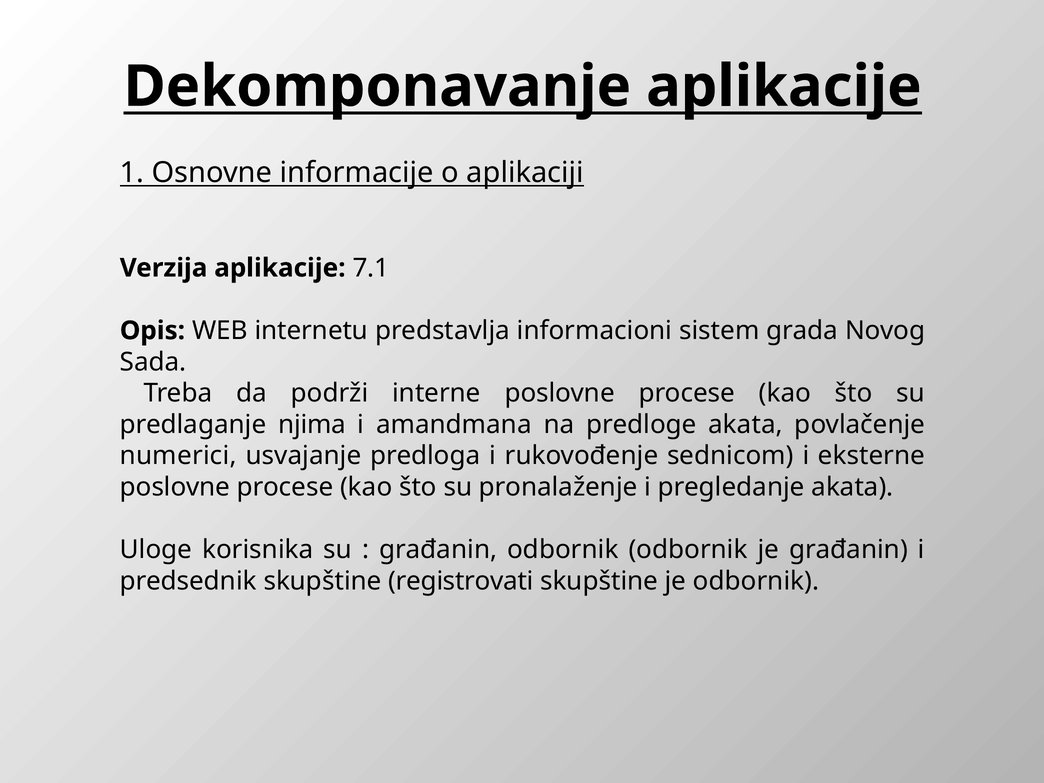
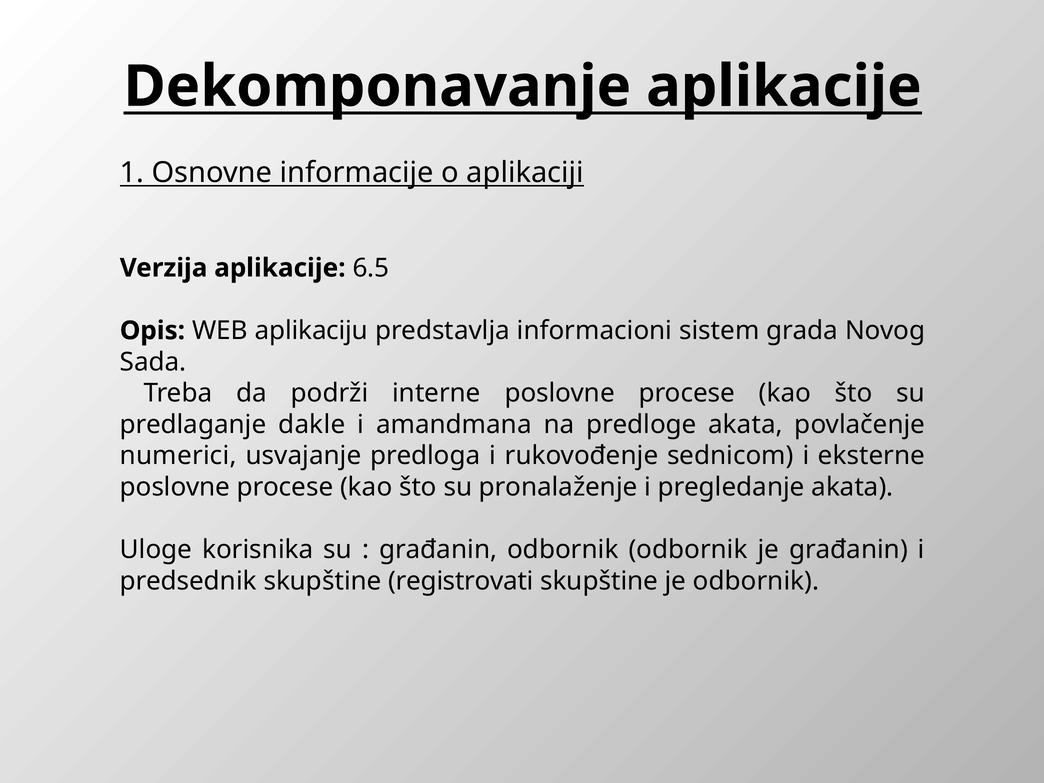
7.1: 7.1 -> 6.5
internetu: internetu -> aplikaciju
njima: njima -> dakle
